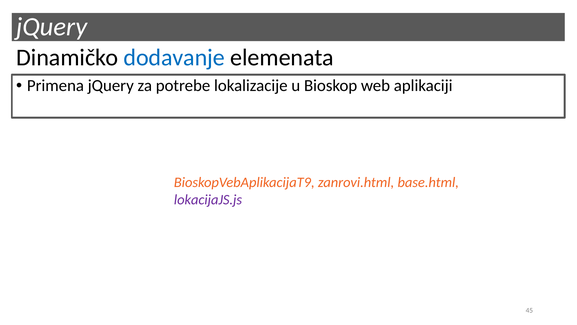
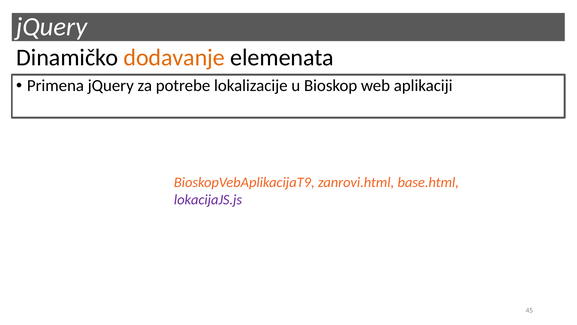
dodavanje colour: blue -> orange
